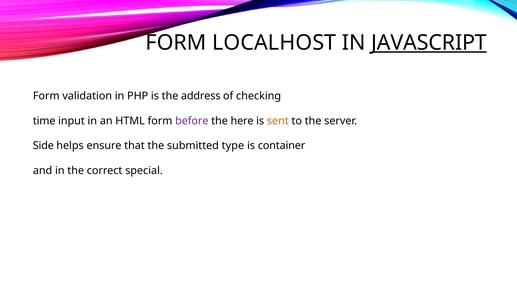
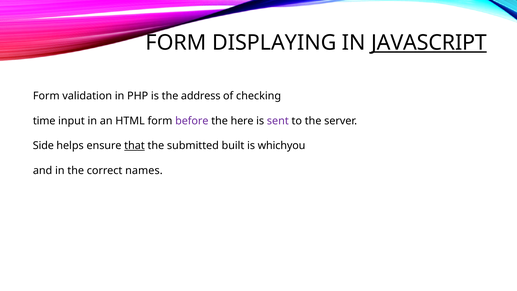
LOCALHOST: LOCALHOST -> DISPLAYING
sent colour: orange -> purple
that underline: none -> present
type: type -> built
container: container -> whichyou
special: special -> names
